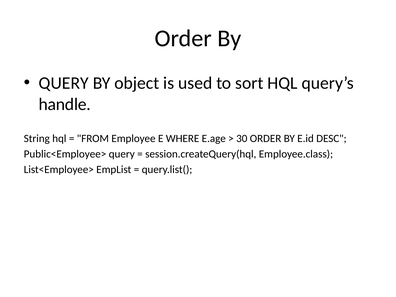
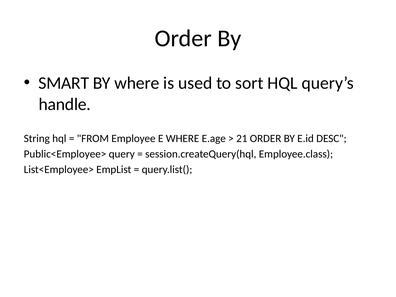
QUERY at (64, 83): QUERY -> SMART
BY object: object -> where
30: 30 -> 21
